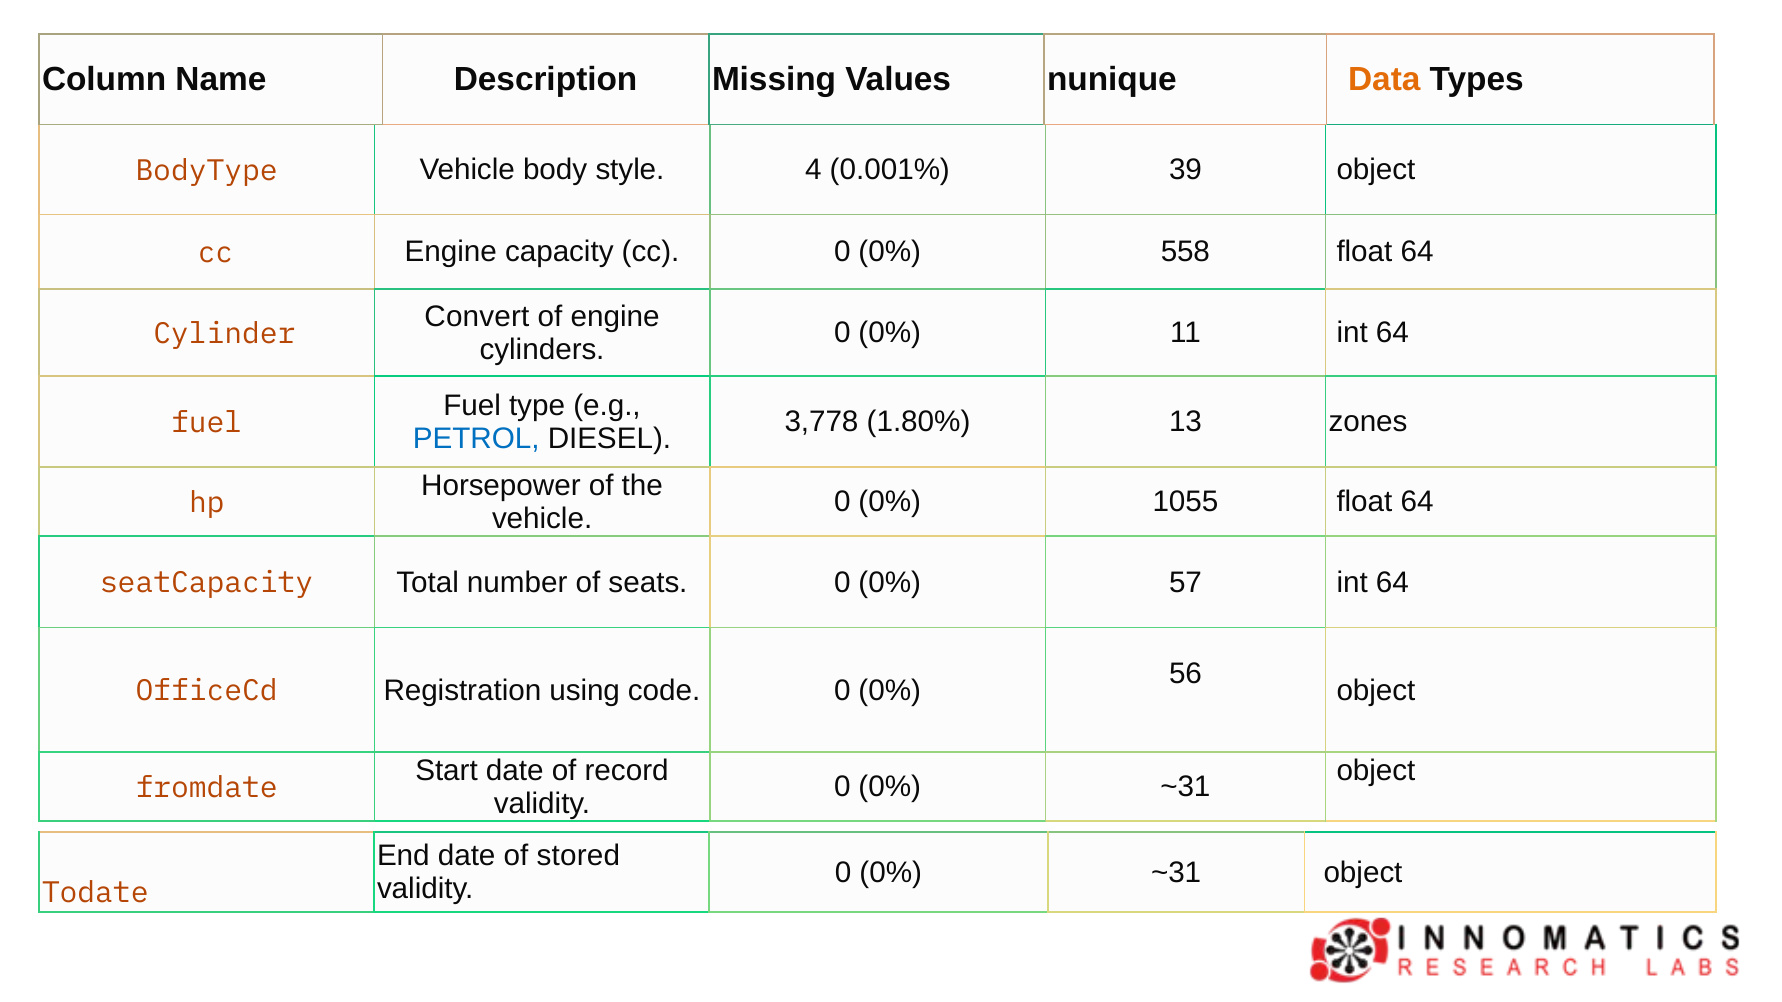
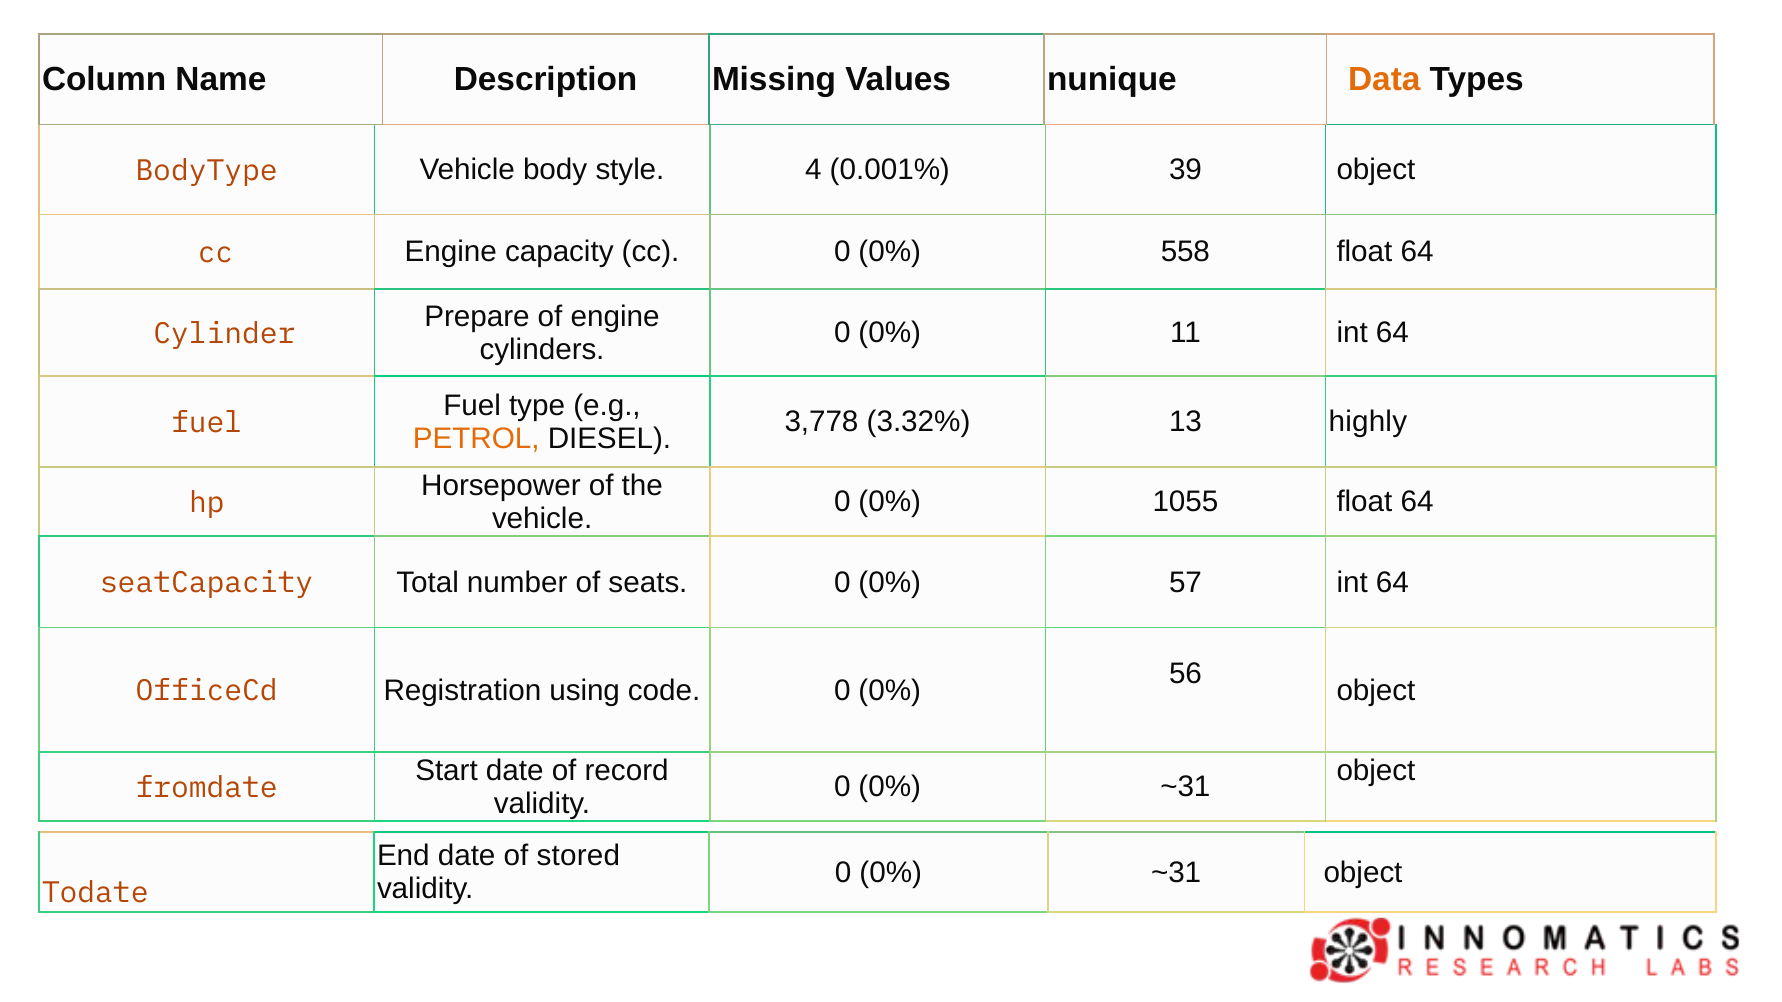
Convert: Convert -> Prepare
1.80%: 1.80% -> 3.32%
zones: zones -> highly
PETROL colour: blue -> orange
